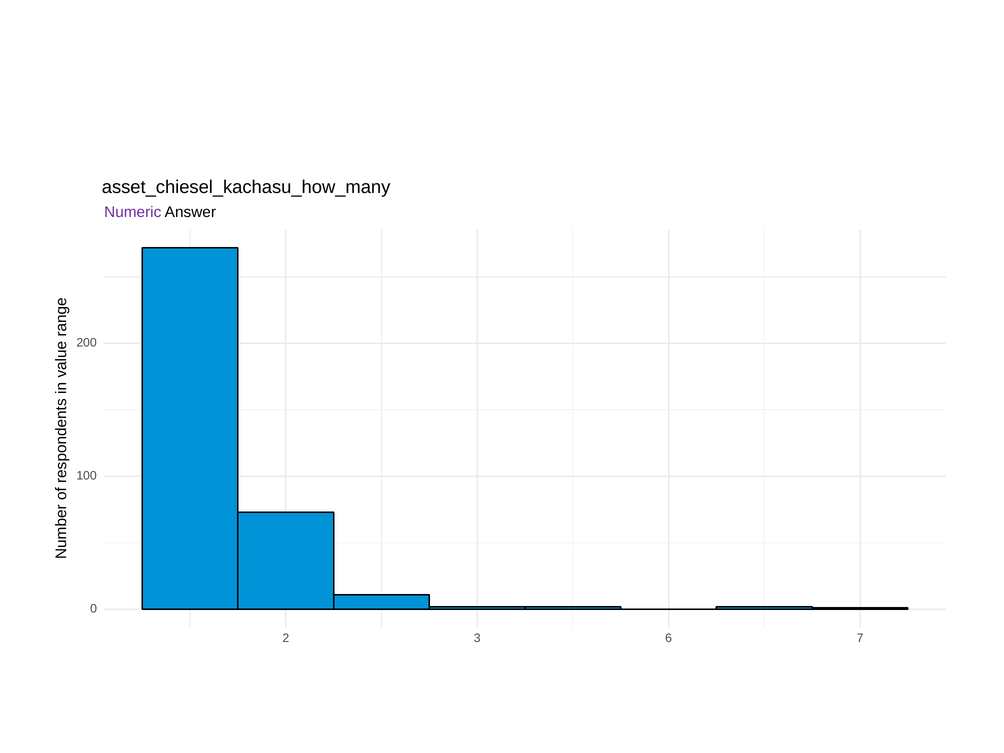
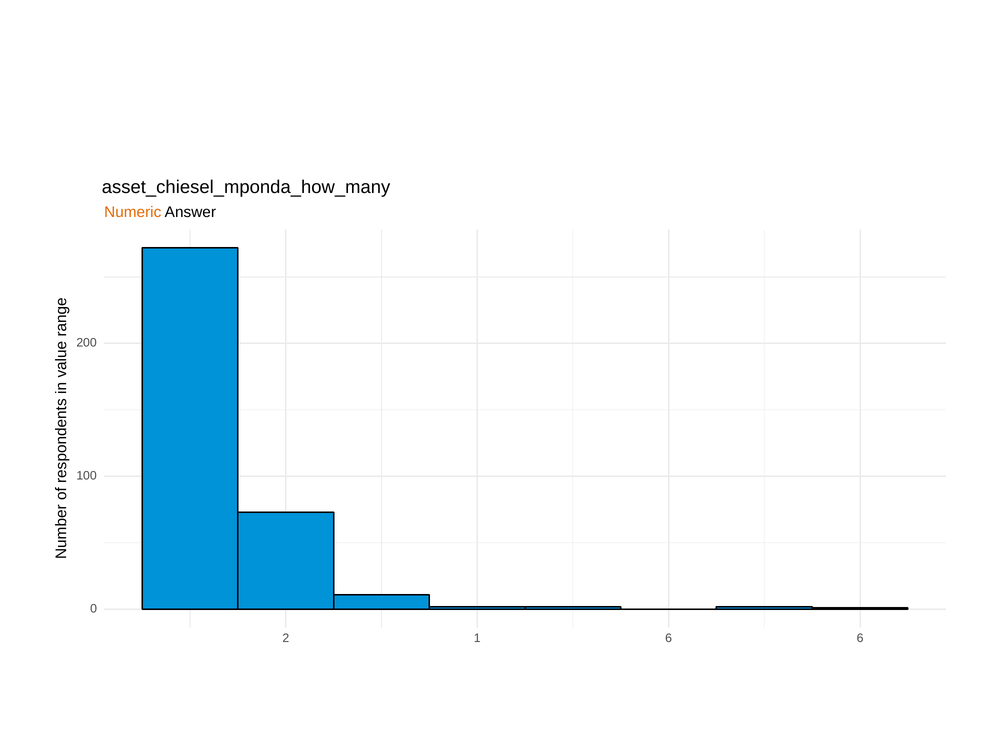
asset_chiesel_kachasu_how_many: asset_chiesel_kachasu_how_many -> asset_chiesel_mponda_how_many
Numeric colour: purple -> orange
3: 3 -> 1
6 7: 7 -> 6
